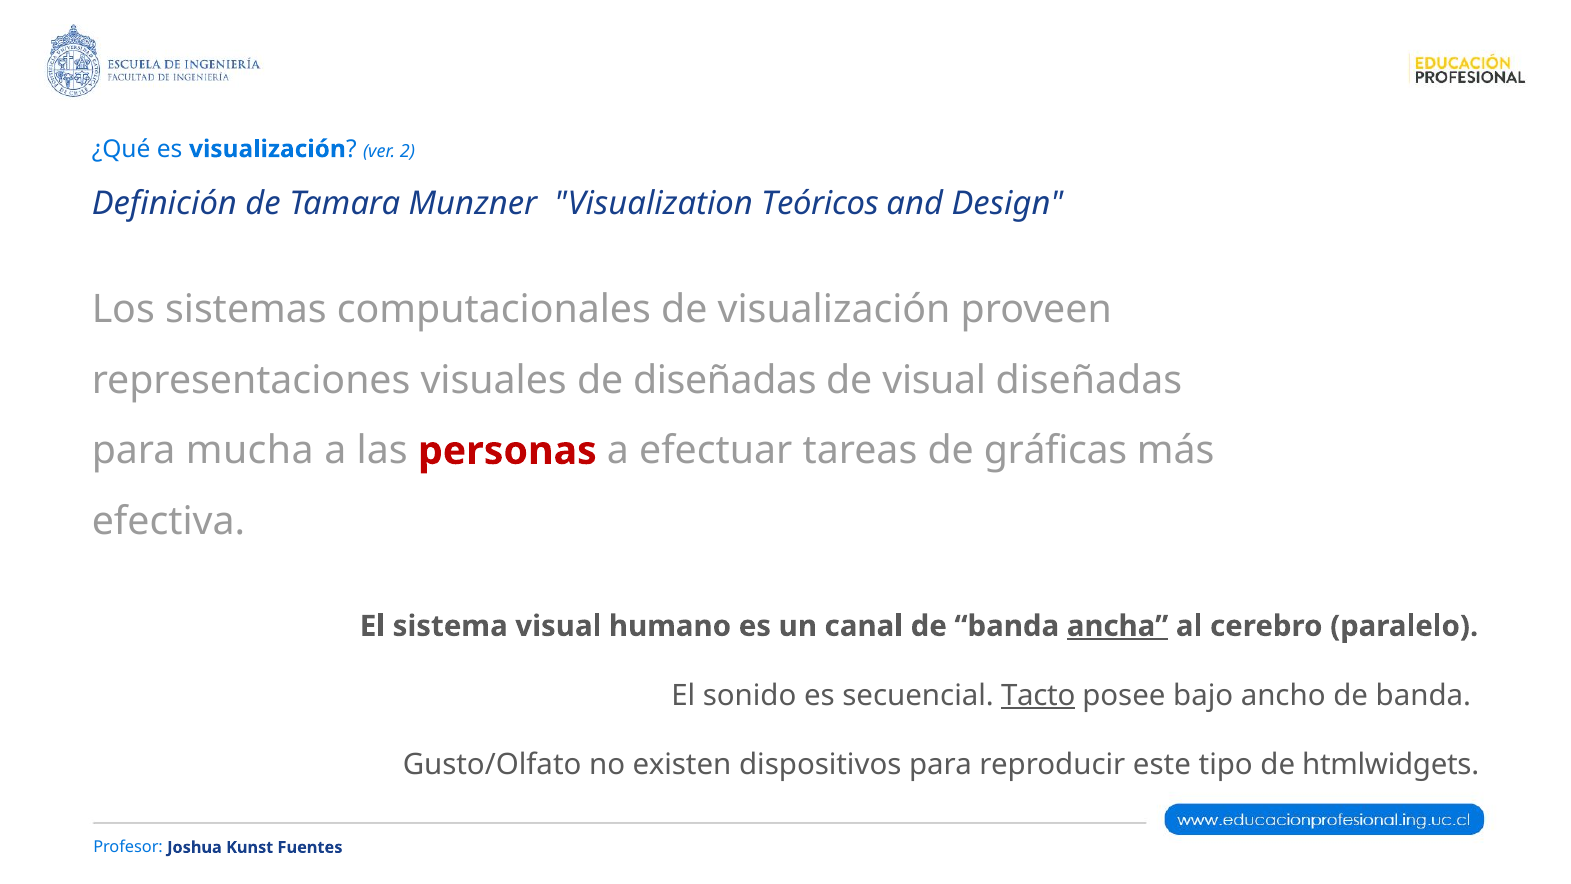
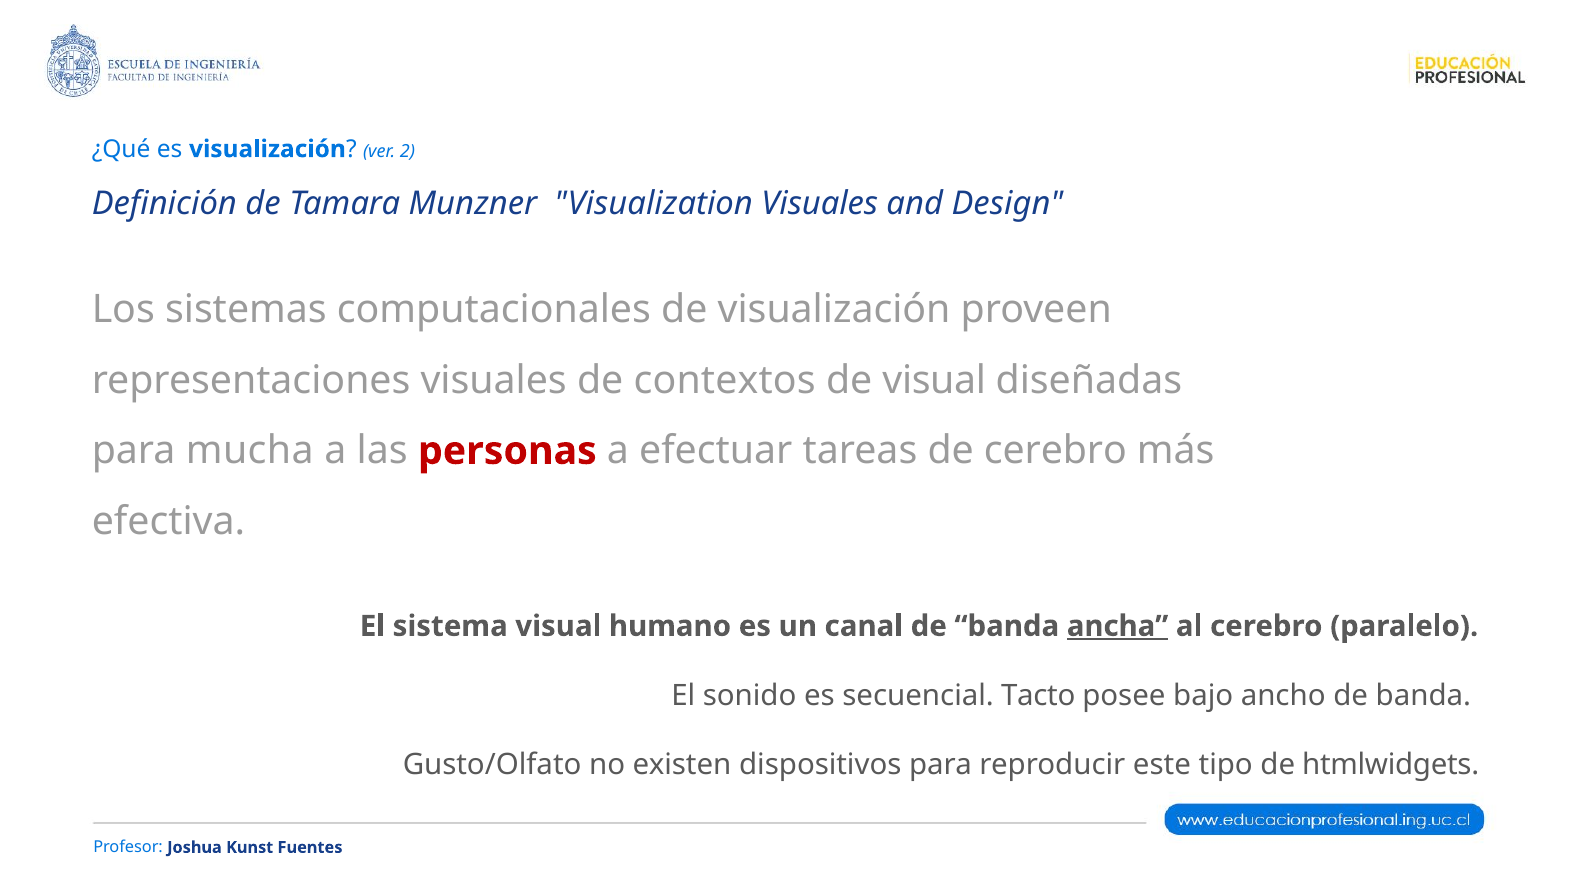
Visualization Teóricos: Teóricos -> Visuales
de diseñadas: diseñadas -> contextos
de gráficas: gráficas -> cerebro
Tacto underline: present -> none
